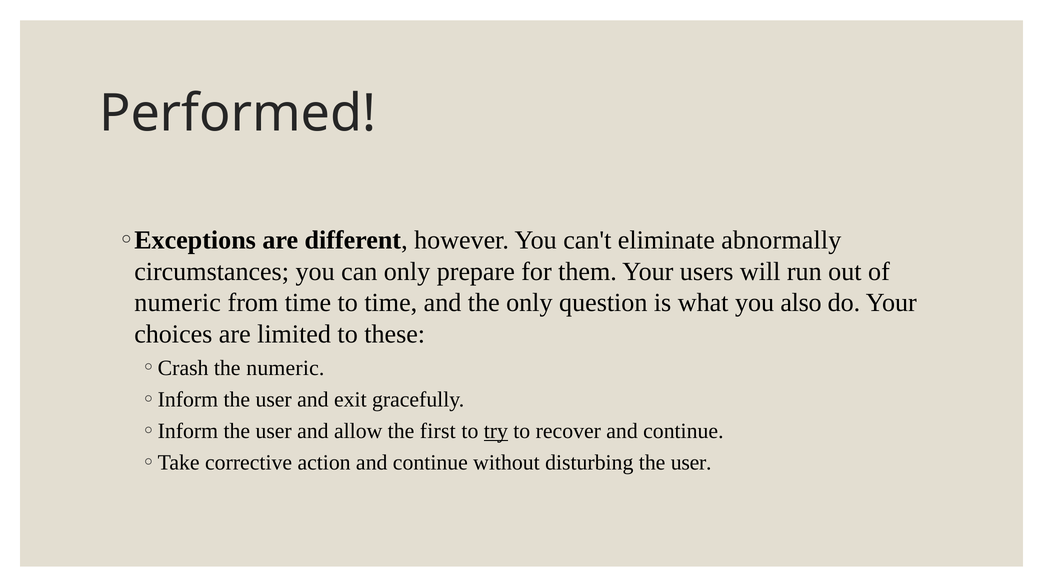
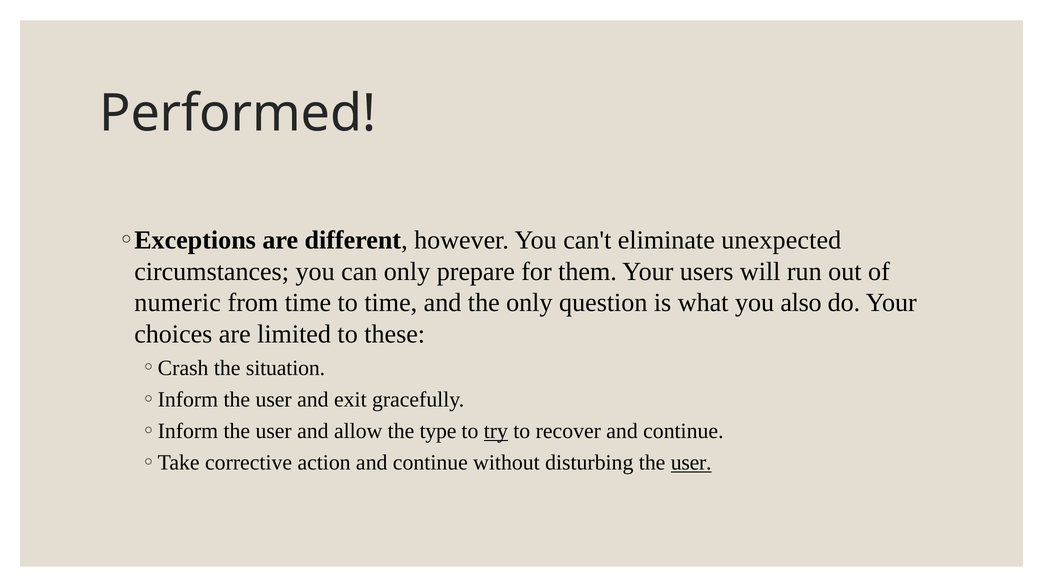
abnormally: abnormally -> unexpected
the numeric: numeric -> situation
first: first -> type
user at (691, 462) underline: none -> present
